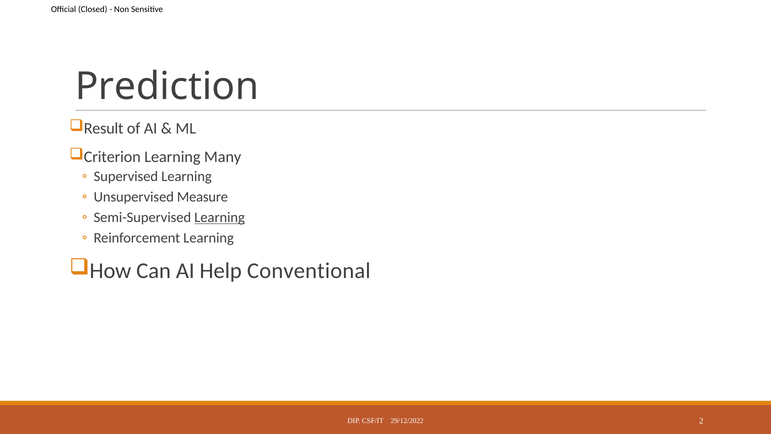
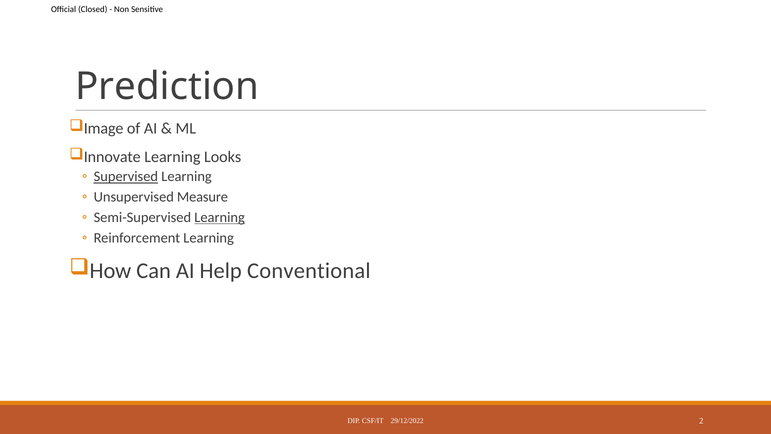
Result: Result -> Image
Criterion: Criterion -> Innovate
Many: Many -> Looks
Supervised underline: none -> present
